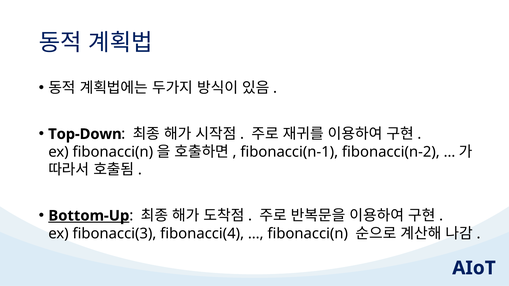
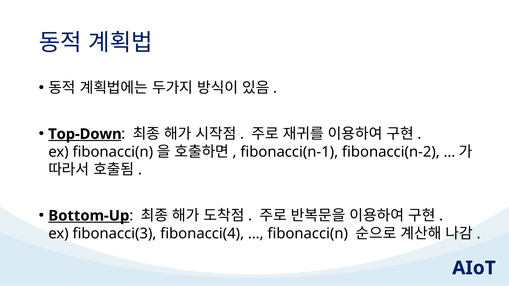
Top-Down underline: none -> present
